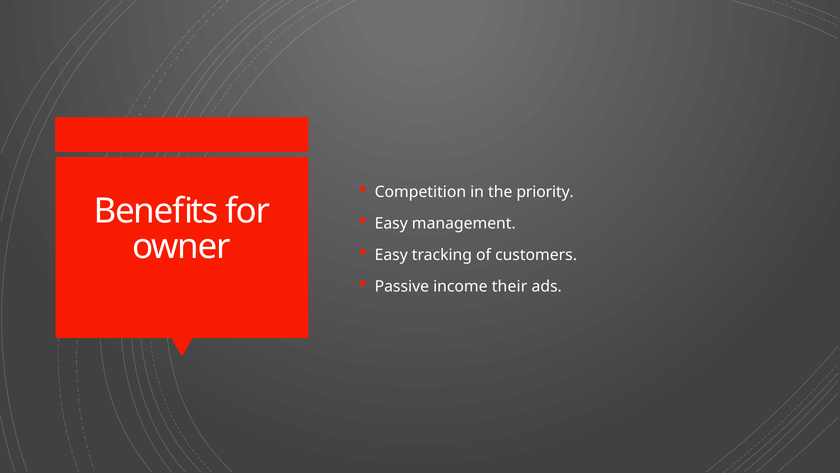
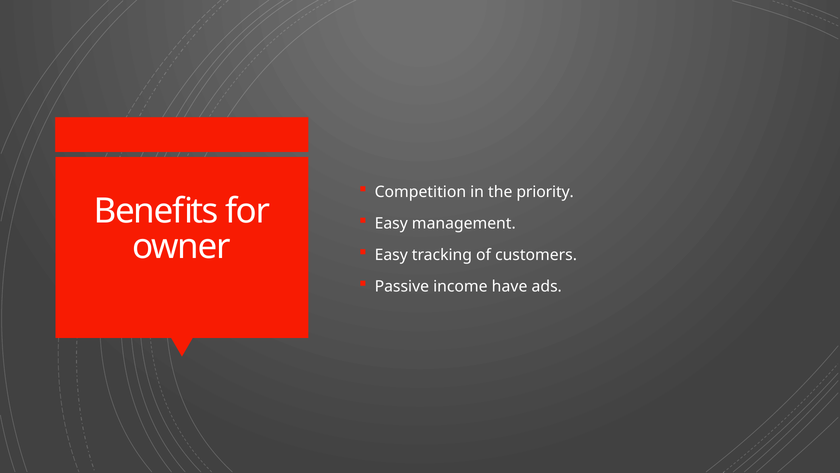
their: their -> have
